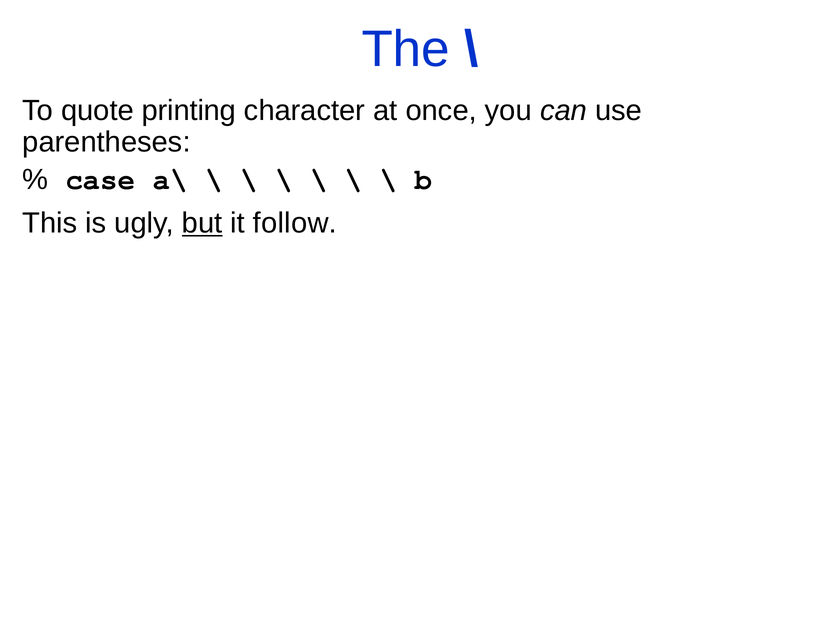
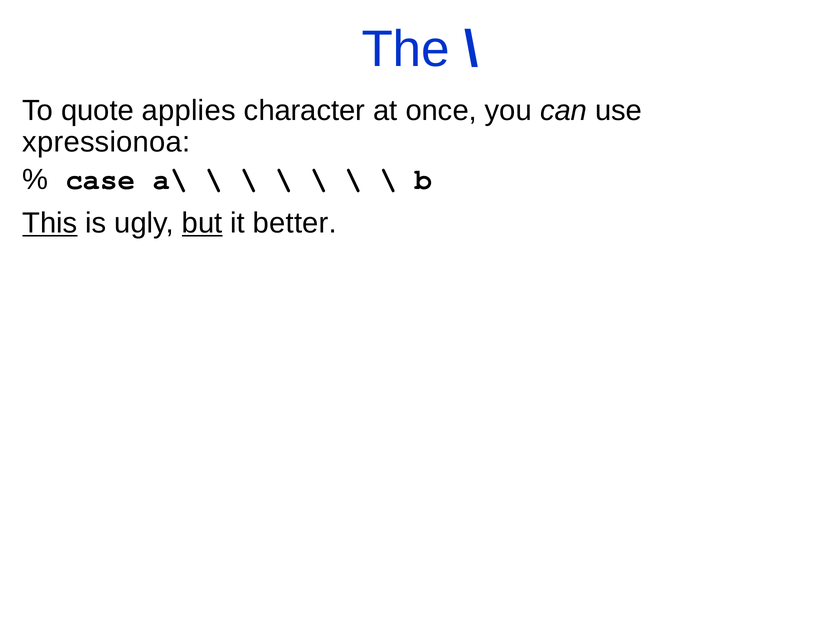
printing: printing -> applies
parentheses: parentheses -> xpressionoa
This underline: none -> present
follow: follow -> better
